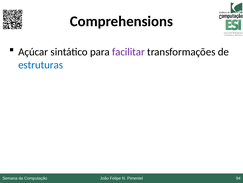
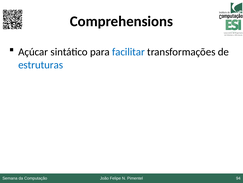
facilitar colour: purple -> blue
